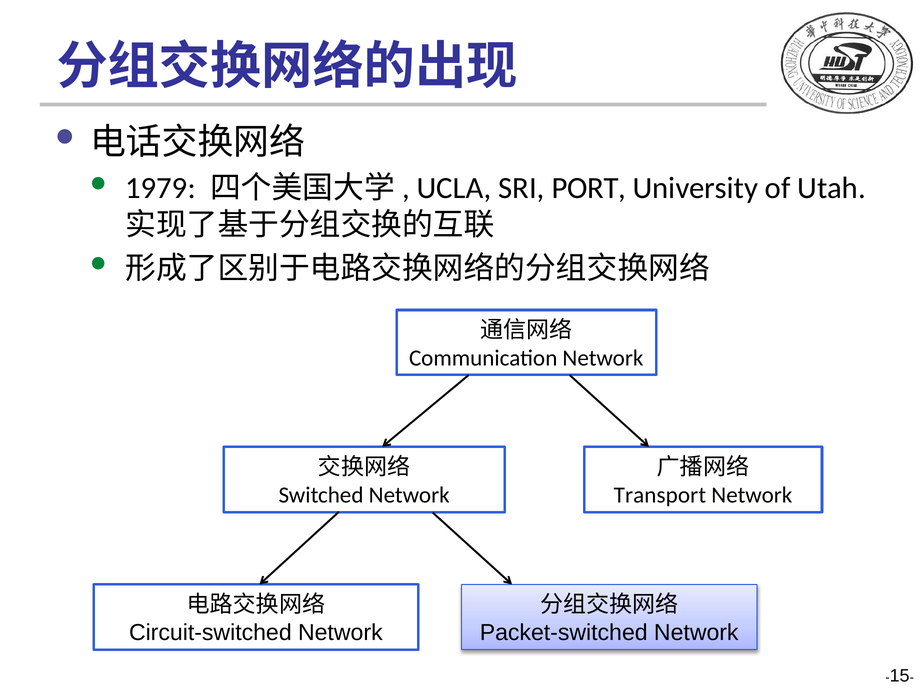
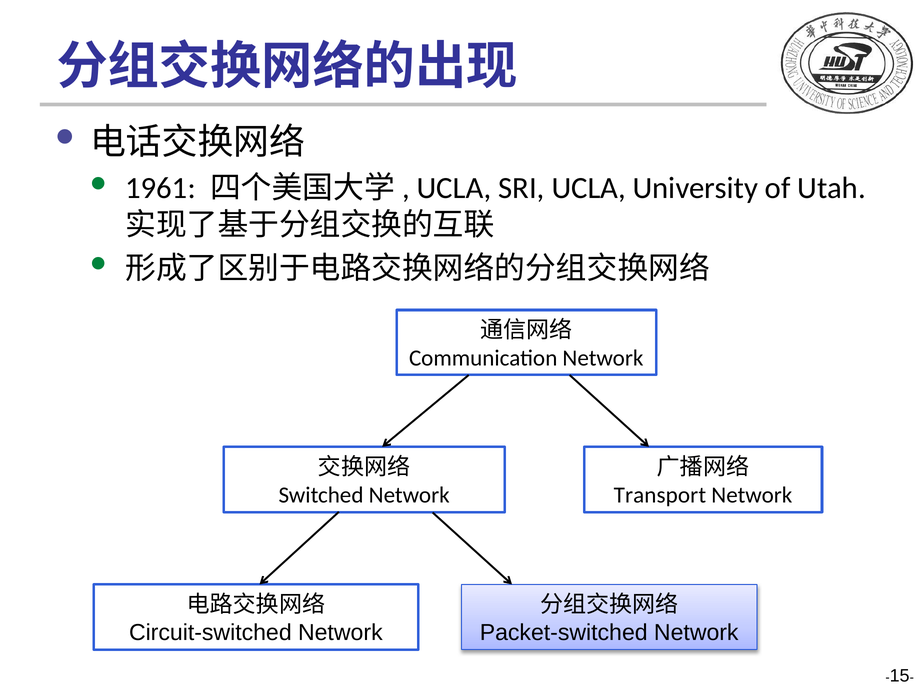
1979: 1979 -> 1961
SRI PORT: PORT -> UCLA
